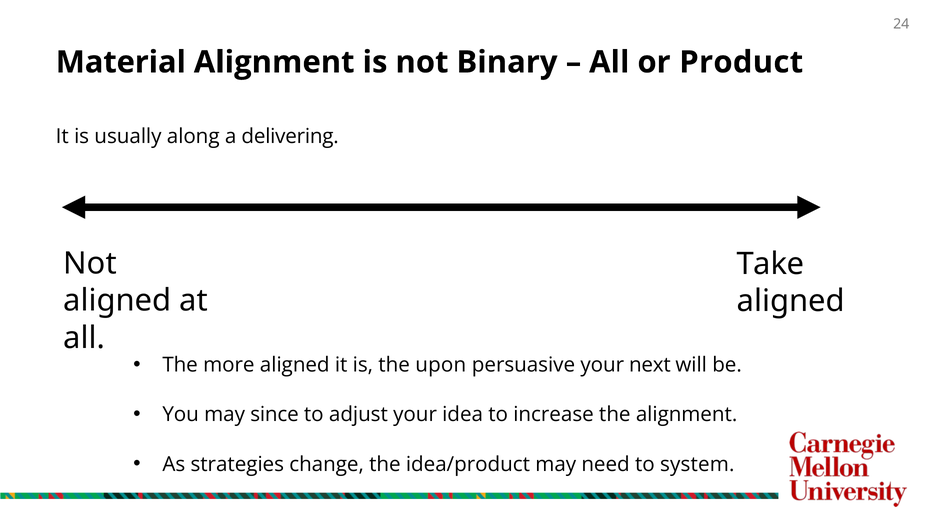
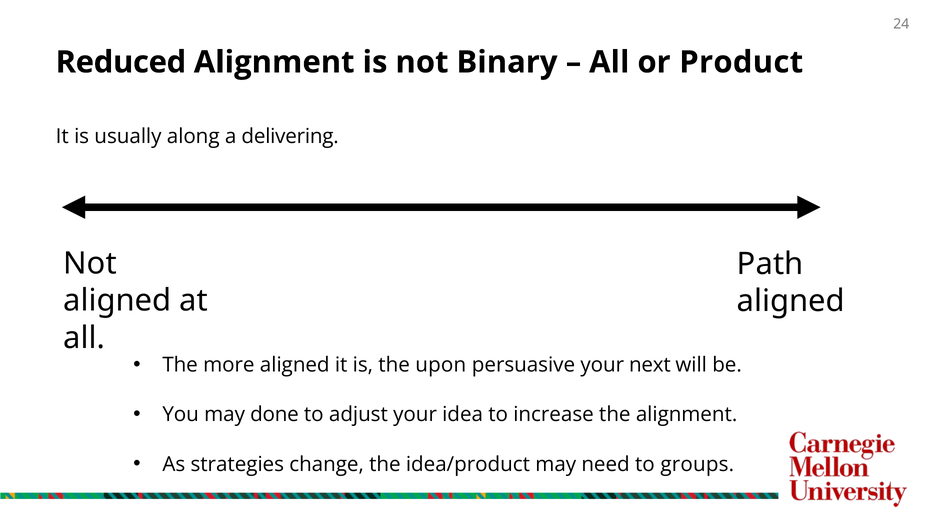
Material: Material -> Reduced
Take: Take -> Path
since: since -> done
system: system -> groups
